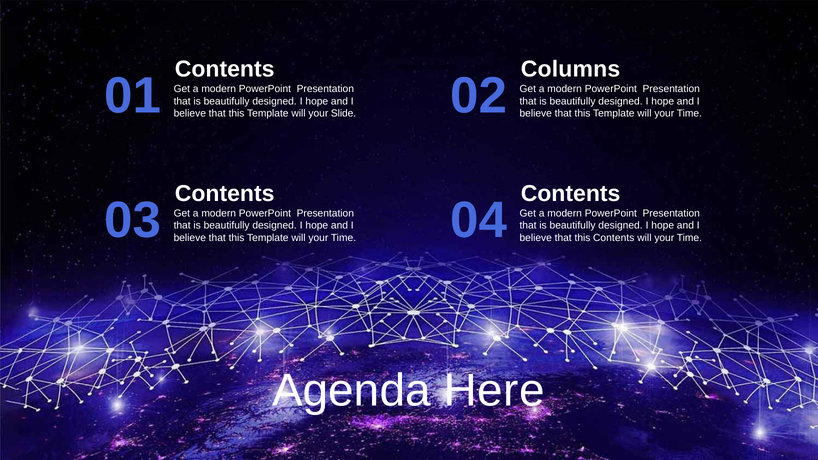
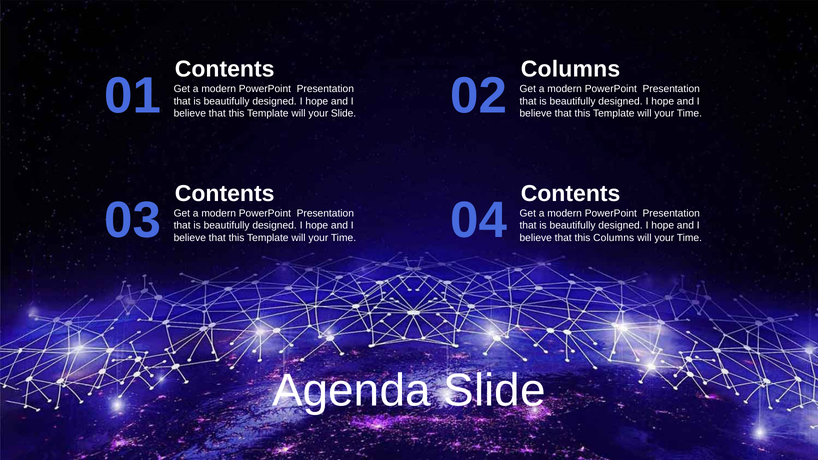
this Contents: Contents -> Columns
Agenda Here: Here -> Slide
